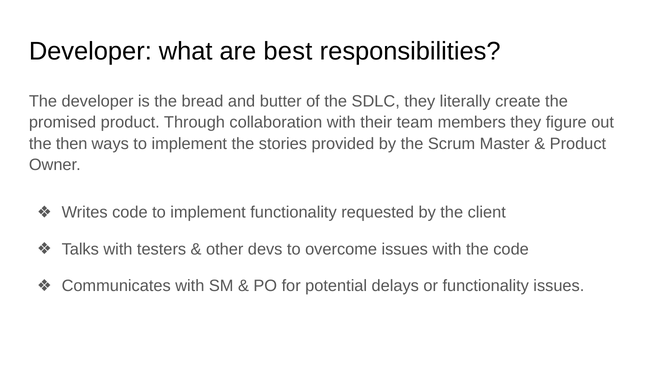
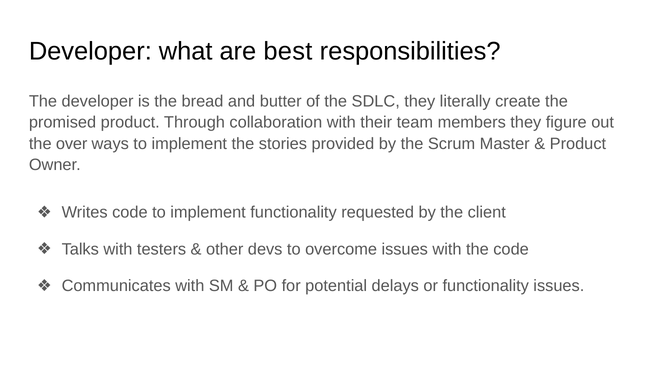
then: then -> over
